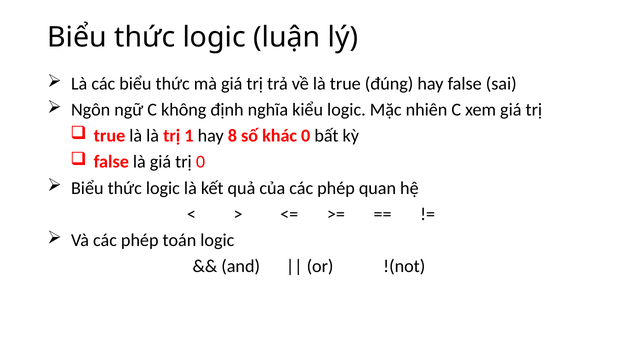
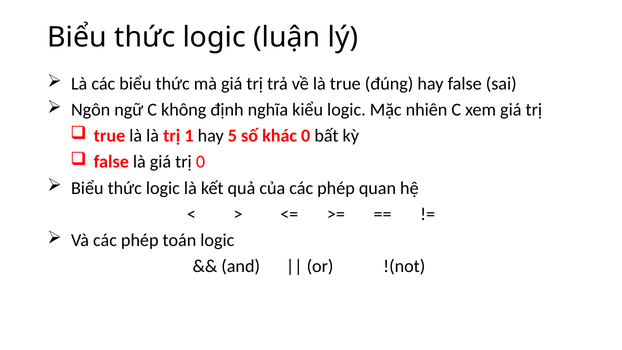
8: 8 -> 5
